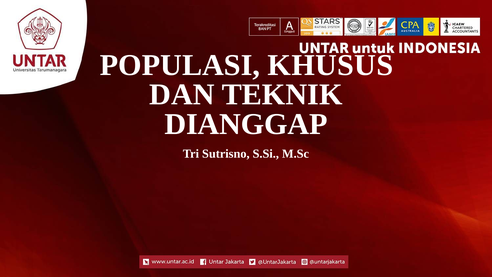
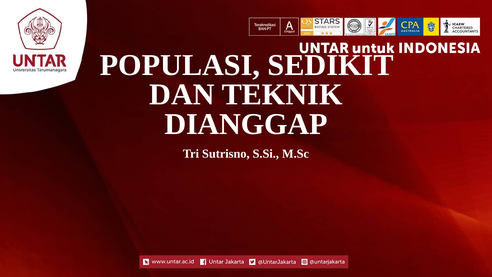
KHUSUS: KHUSUS -> SEDIKIT
